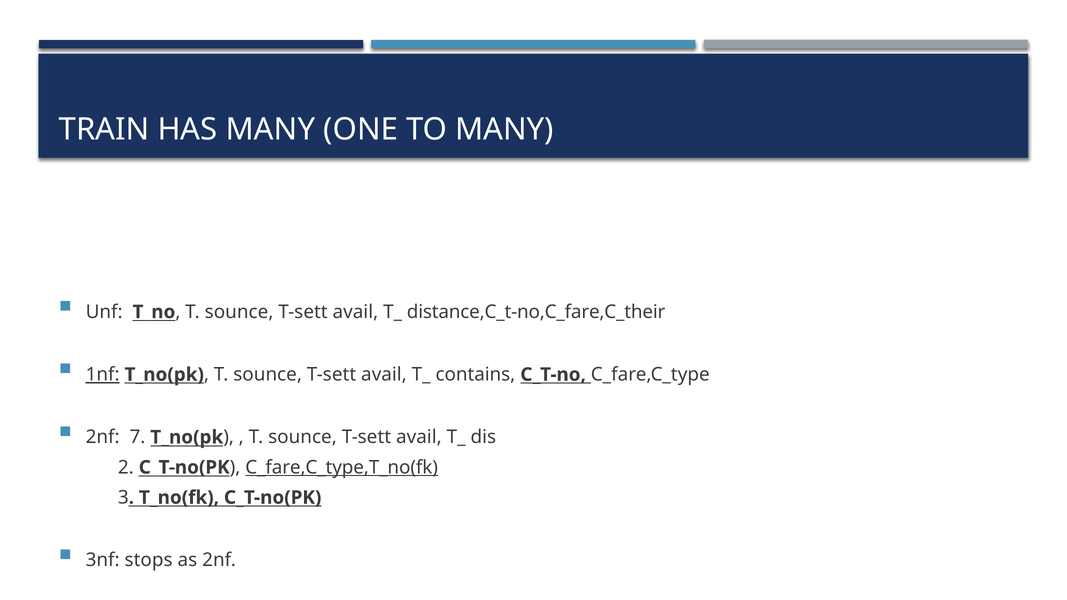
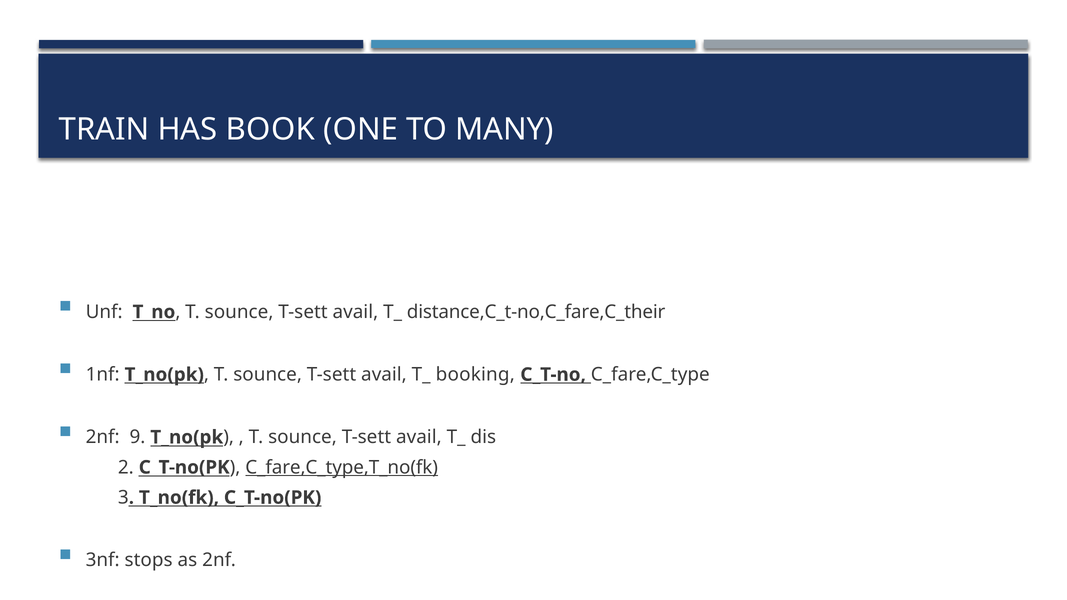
HAS MANY: MANY -> BOOK
1nf underline: present -> none
contains: contains -> booking
7: 7 -> 9
